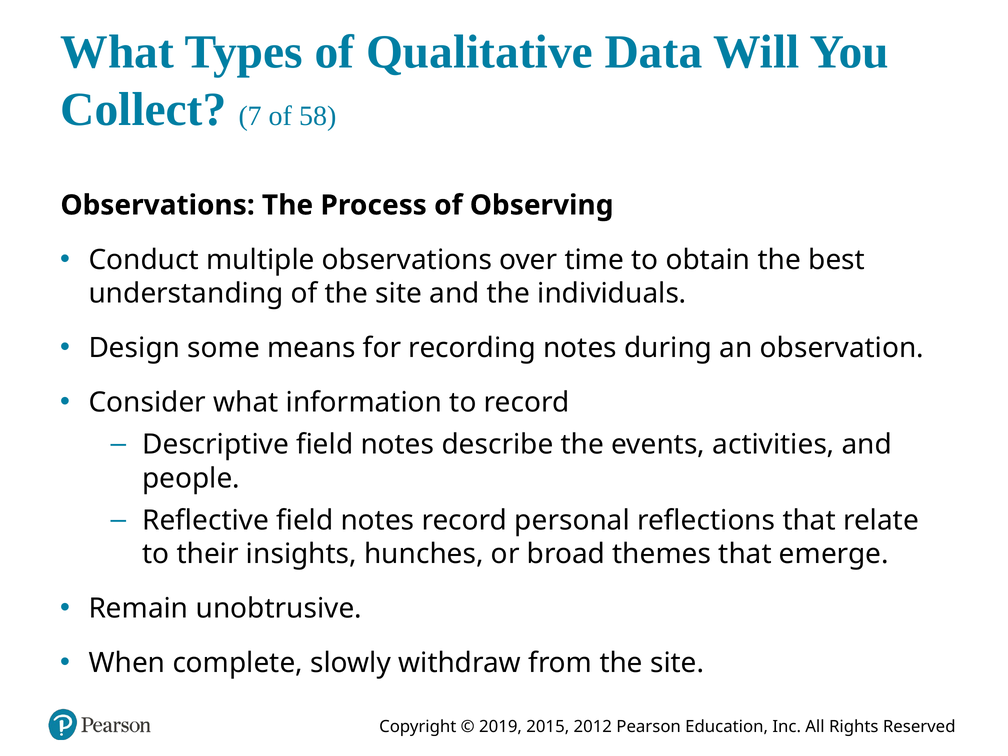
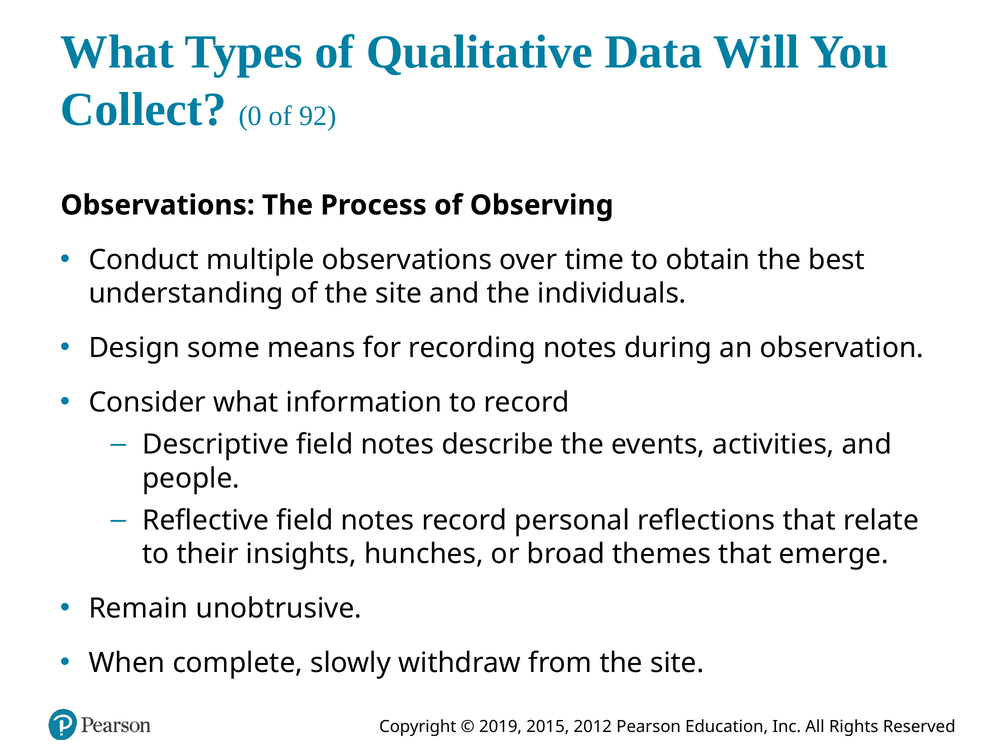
7: 7 -> 0
58: 58 -> 92
